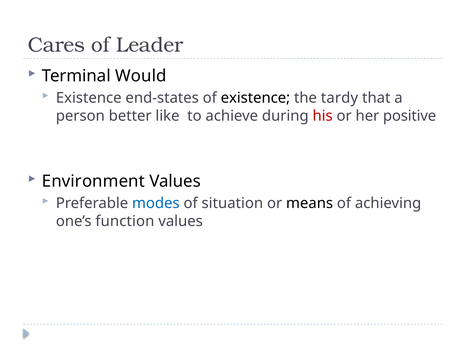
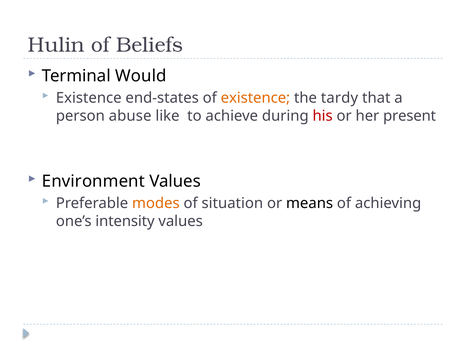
Cares: Cares -> Hulin
Leader: Leader -> Beliefs
existence at (255, 98) colour: black -> orange
better: better -> abuse
positive: positive -> present
modes colour: blue -> orange
function: function -> intensity
